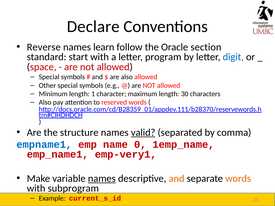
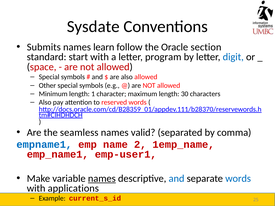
Declare: Declare -> Sysdate
Reverse: Reverse -> Submits
structure: structure -> seamless
valid underline: present -> none
0: 0 -> 2
emp-very1: emp-very1 -> emp-user1
and at (177, 179) colour: orange -> blue
words at (238, 179) colour: orange -> blue
subprogram: subprogram -> applications
